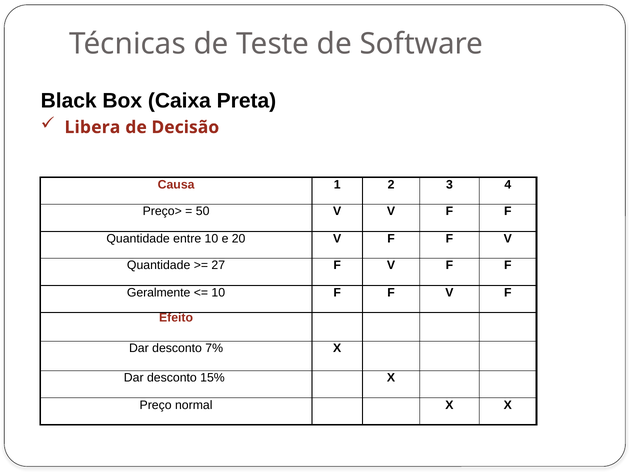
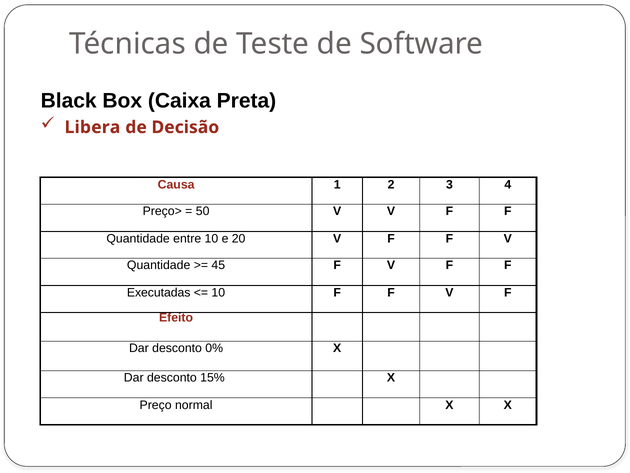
27: 27 -> 45
Geralmente: Geralmente -> Executadas
7%: 7% -> 0%
